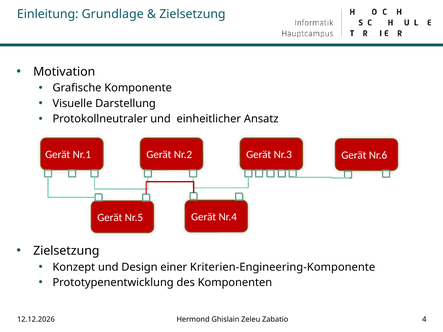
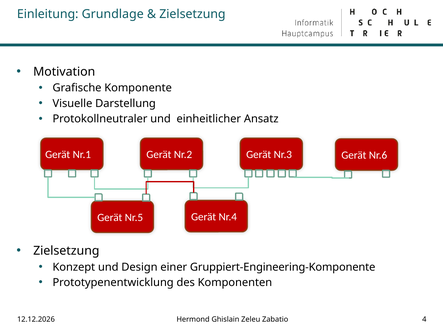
Kriterien-Engineering-Komponente: Kriterien-Engineering-Komponente -> Gruppiert-Engineering-Komponente
